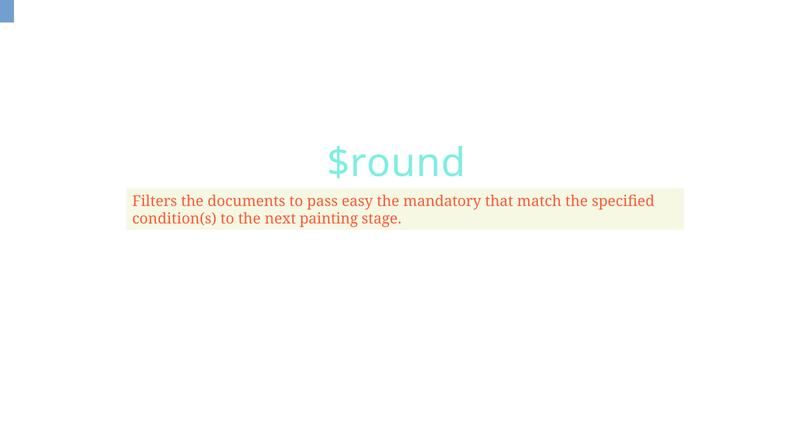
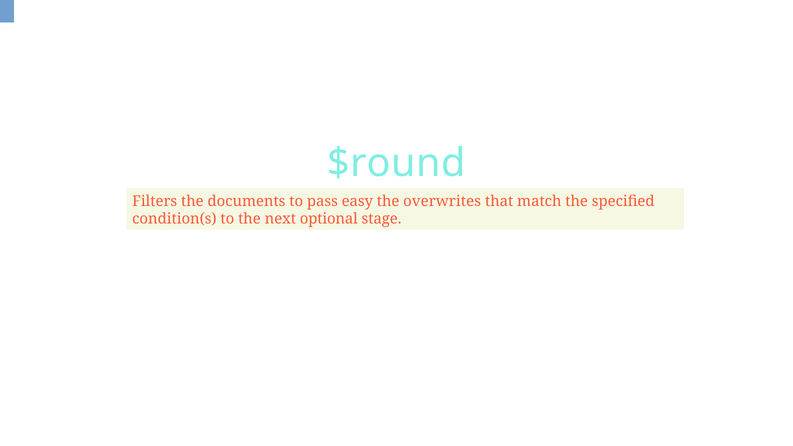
mandatory: mandatory -> overwrites
painting: painting -> optional
